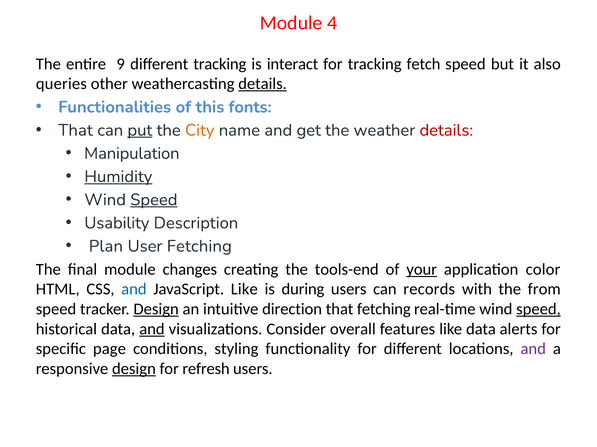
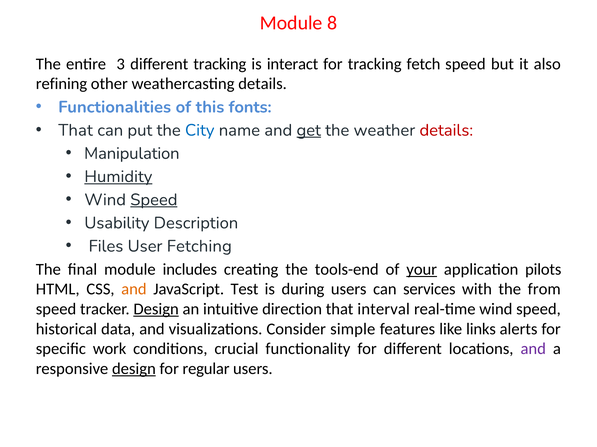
4: 4 -> 8
9: 9 -> 3
queries: queries -> refining
details at (263, 84) underline: present -> none
put underline: present -> none
City colour: orange -> blue
get underline: none -> present
Plan: Plan -> Files
changes: changes -> includes
color: color -> pilots
and at (134, 290) colour: blue -> orange
JavaScript Like: Like -> Test
records: records -> services
that fetching: fetching -> interval
speed at (538, 310) underline: present -> none
and at (152, 329) underline: present -> none
overall: overall -> simple
like data: data -> links
page: page -> work
styling: styling -> crucial
refresh: refresh -> regular
